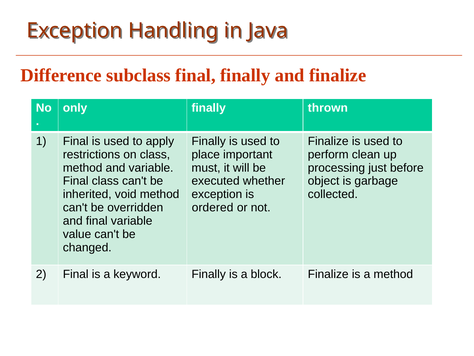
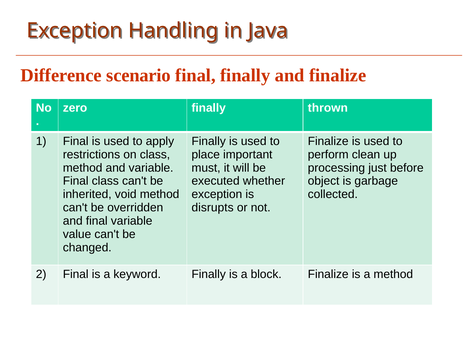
subclass: subclass -> scenario
only: only -> zero
ordered: ordered -> disrupts
